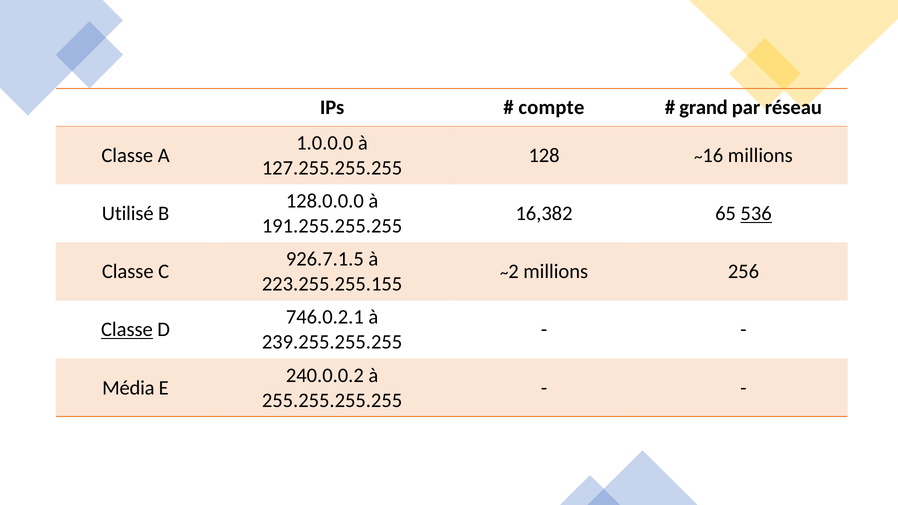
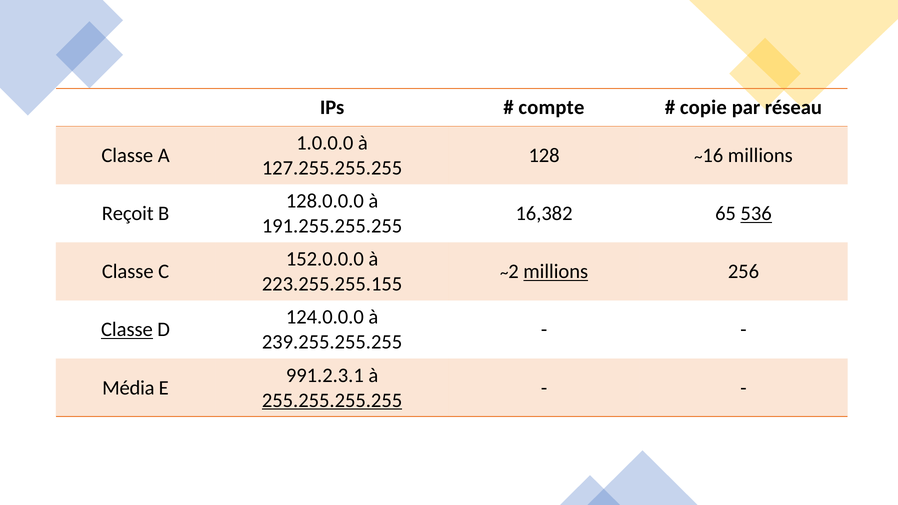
grand: grand -> copie
Utilisé: Utilisé -> Reçoit
926.7.1.5: 926.7.1.5 -> 152.0.0.0
millions at (556, 272) underline: none -> present
746.0.2.1: 746.0.2.1 -> 124.0.0.0
240.0.0.2: 240.0.0.2 -> 991.2.3.1
255.255.255.255 underline: none -> present
